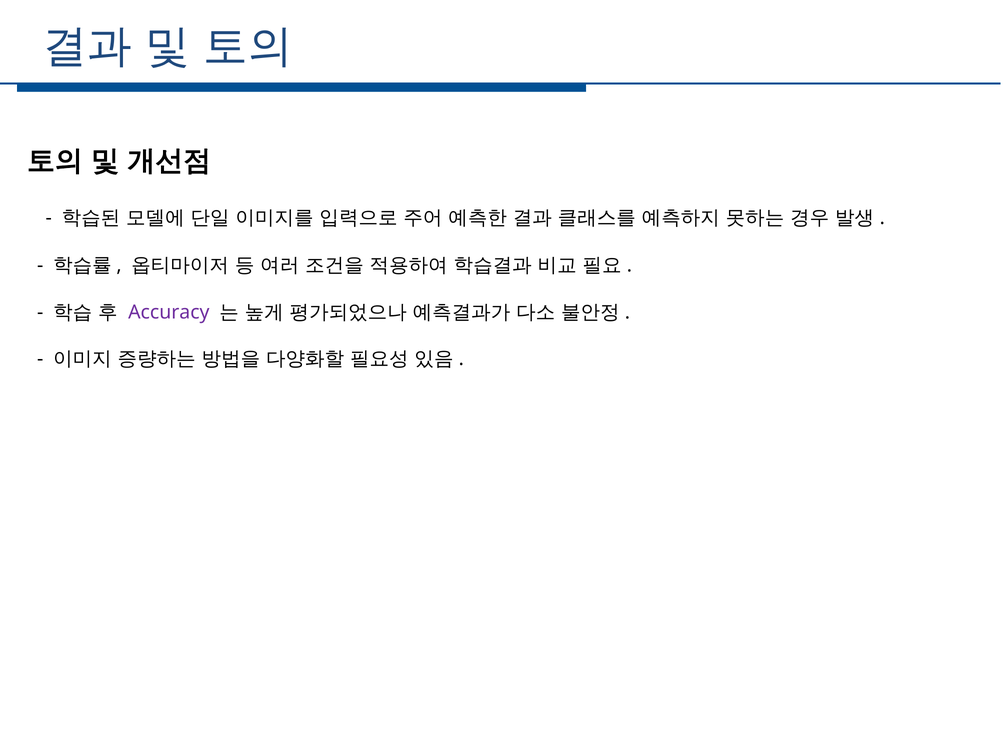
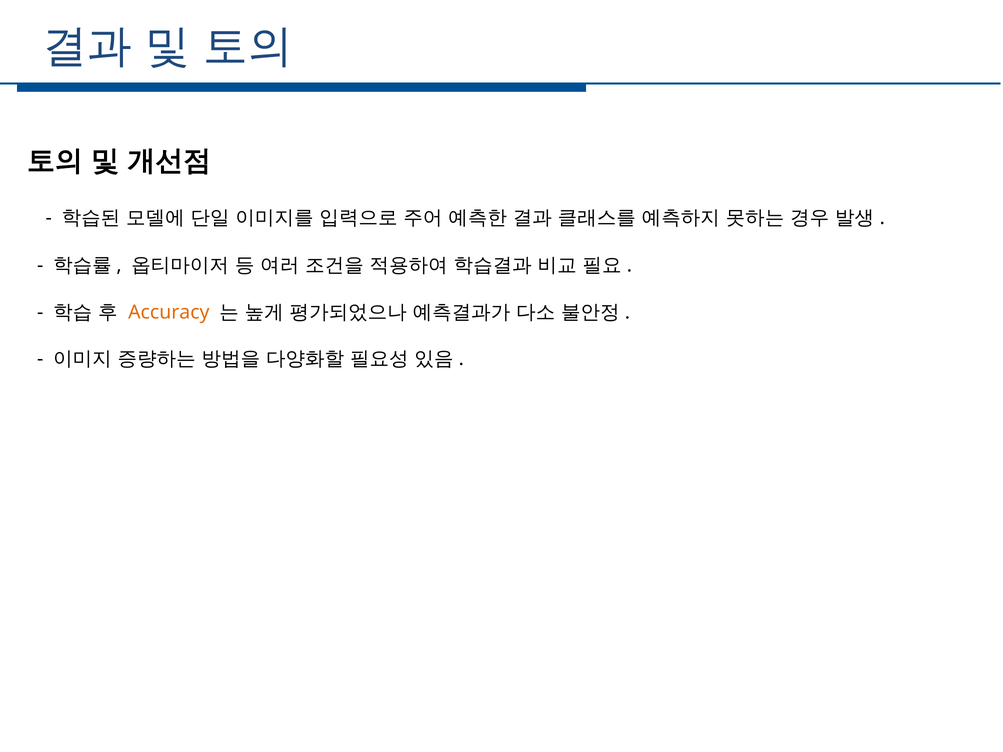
Accuracy colour: purple -> orange
